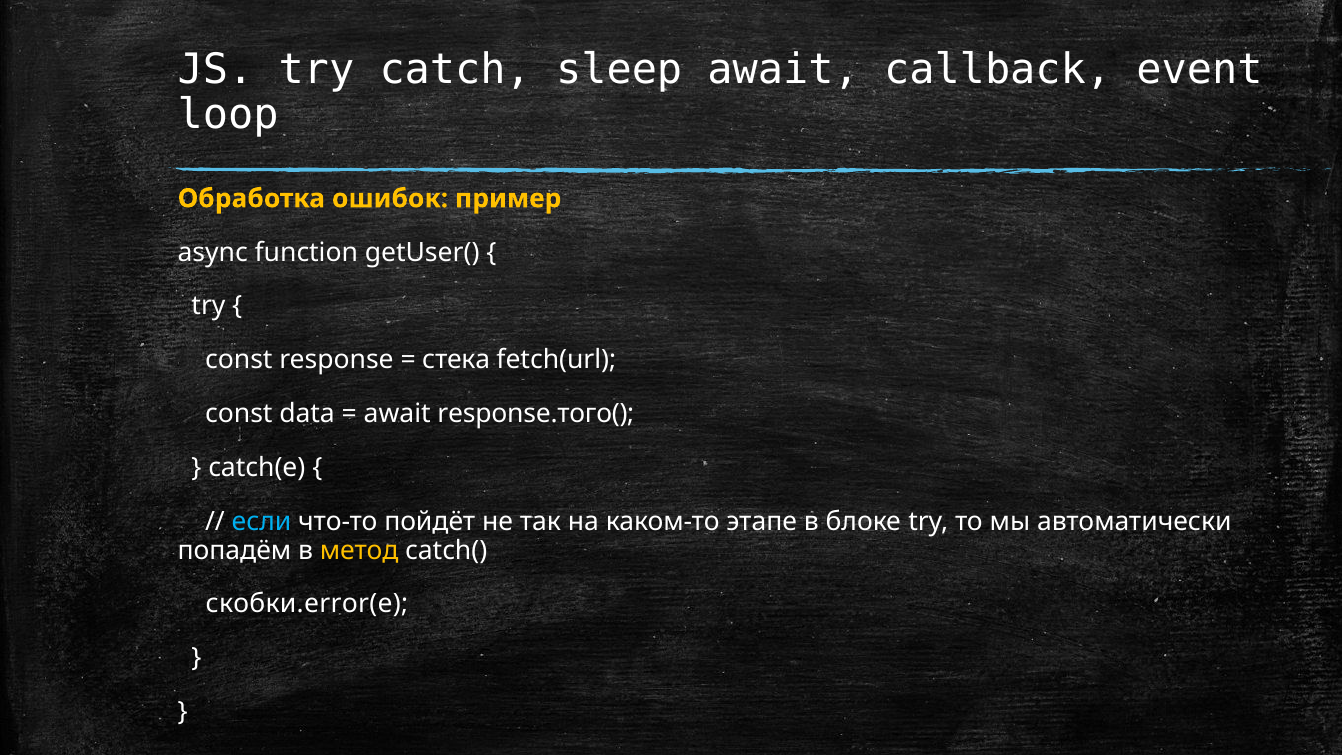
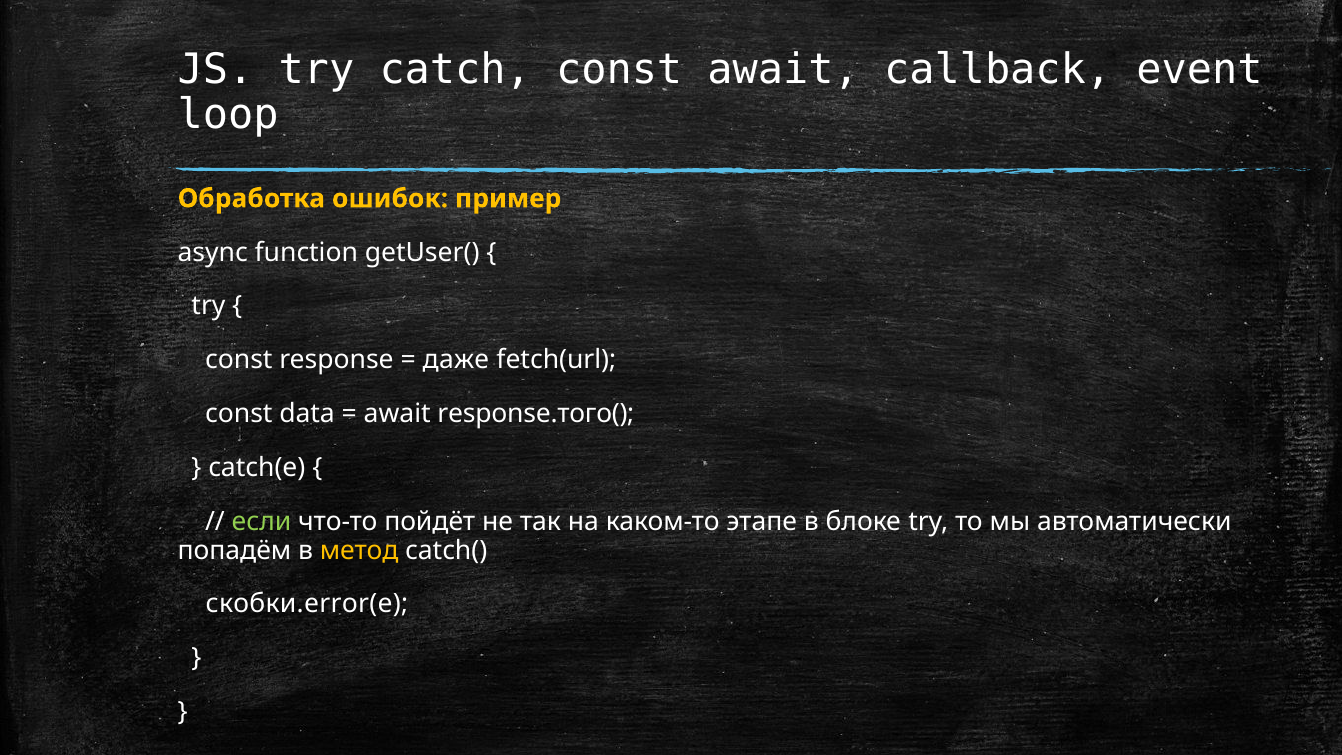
catch sleep: sleep -> const
стека: стека -> даже
если colour: light blue -> light green
